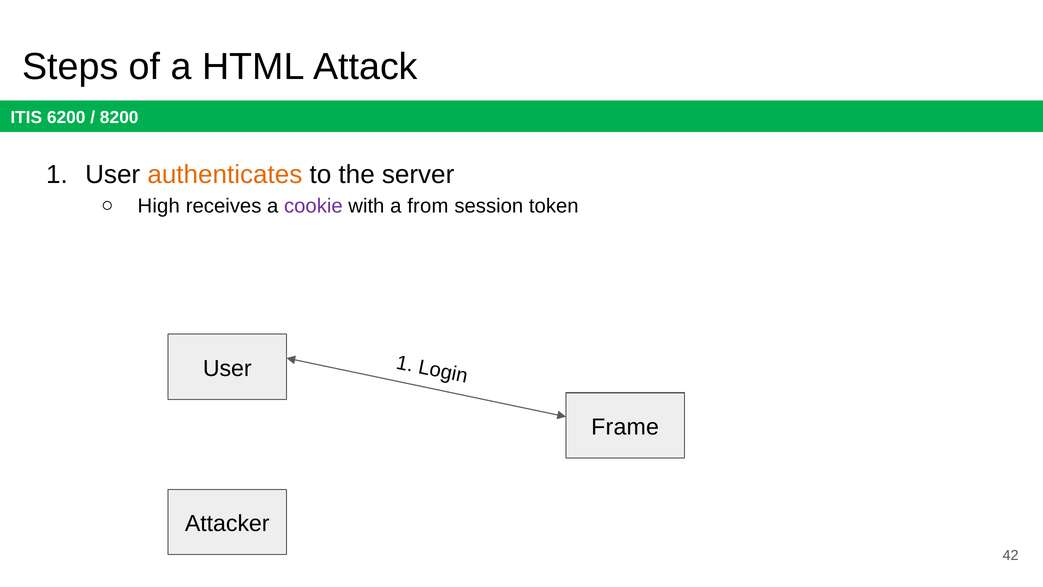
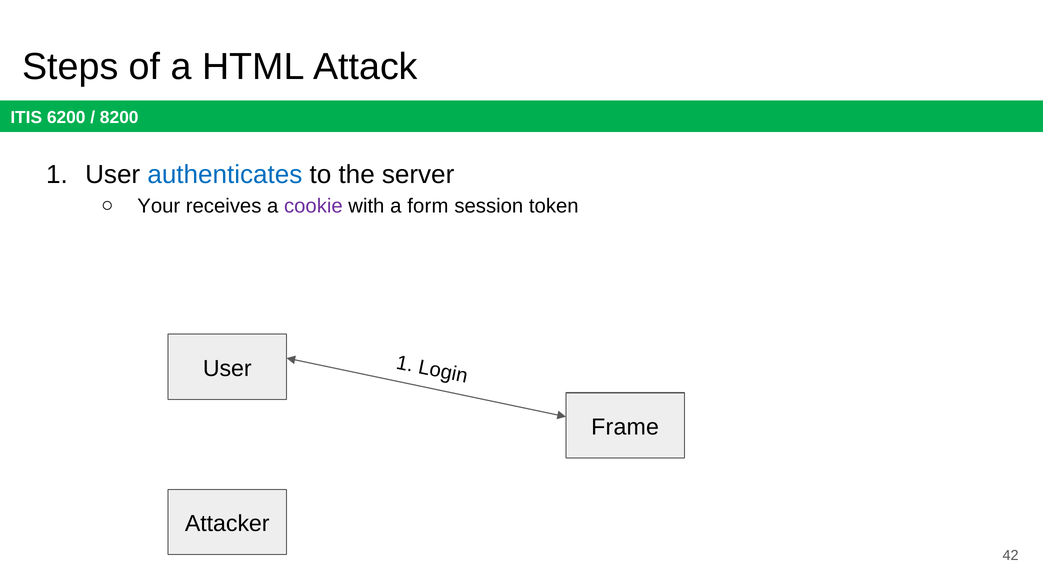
authenticates colour: orange -> blue
High: High -> Your
from: from -> form
